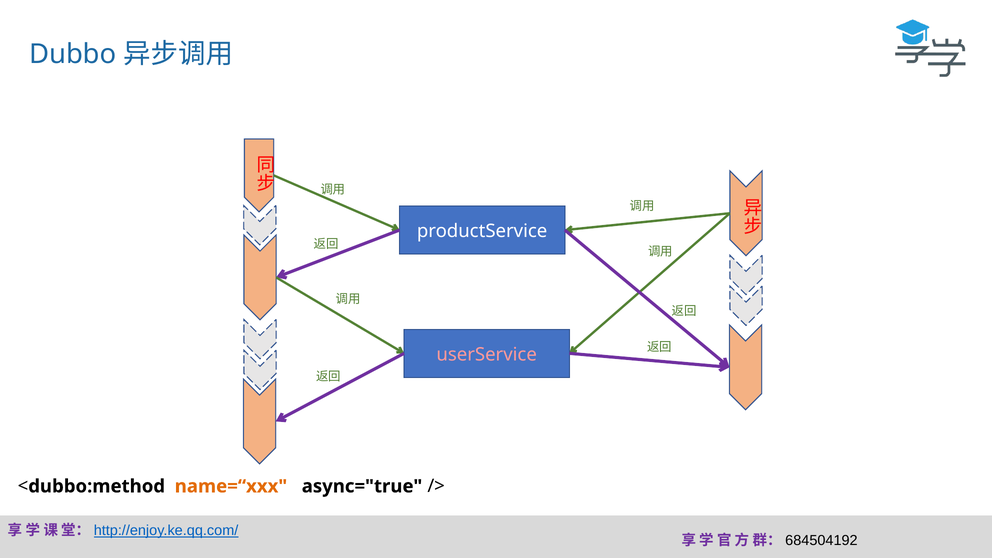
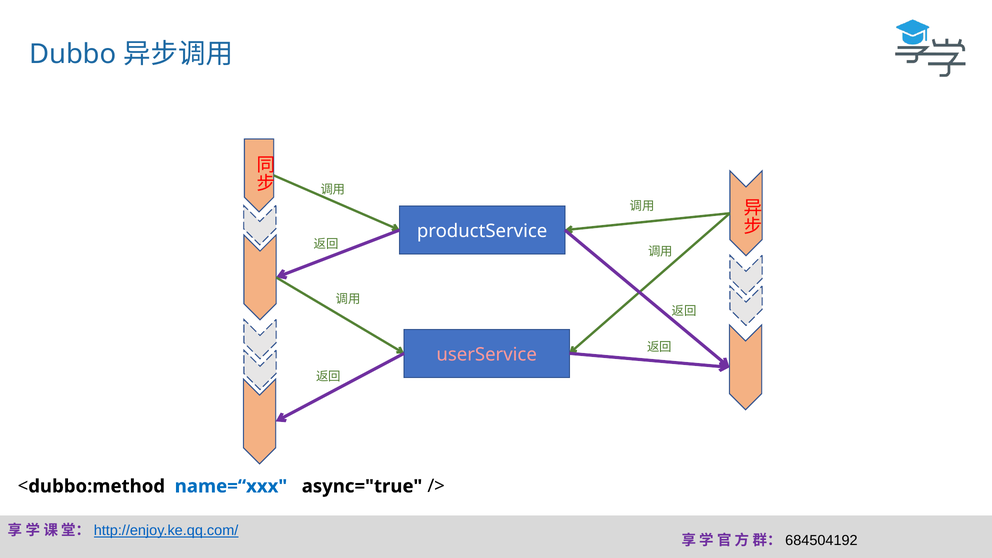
name=“xxx colour: orange -> blue
